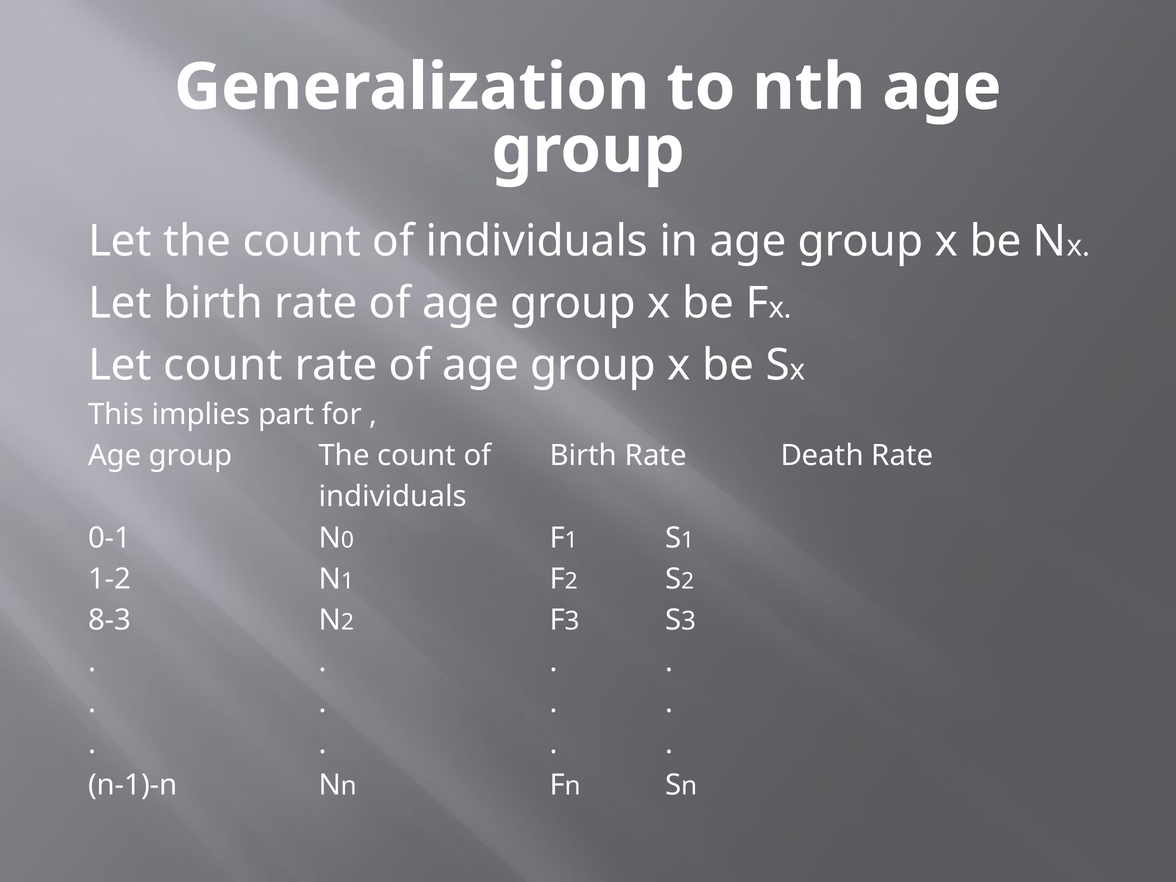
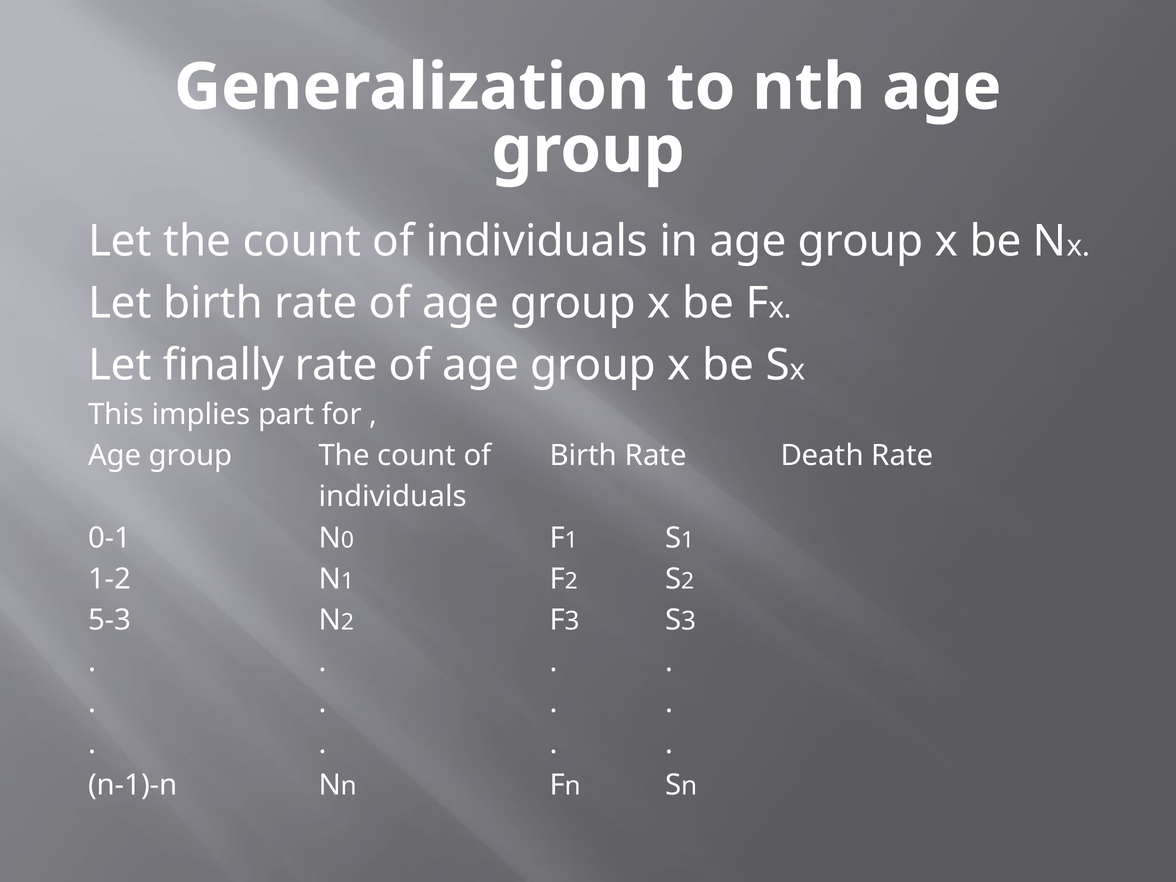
Let count: count -> finally
8-3: 8-3 -> 5-3
